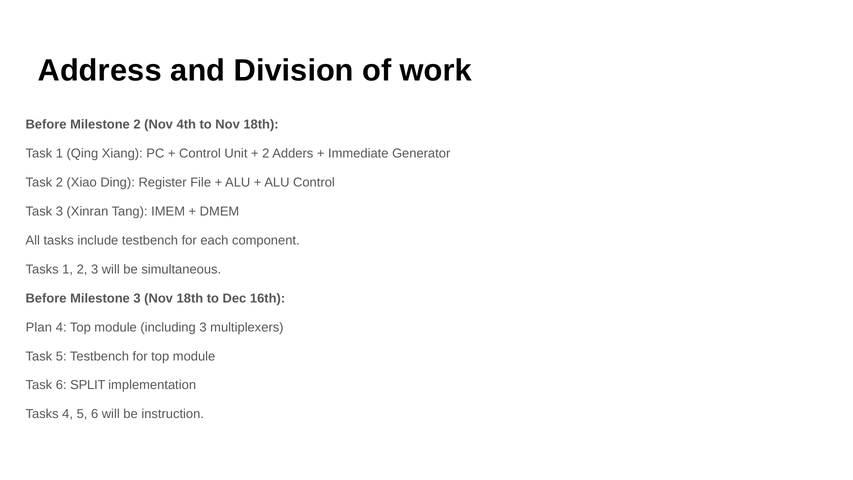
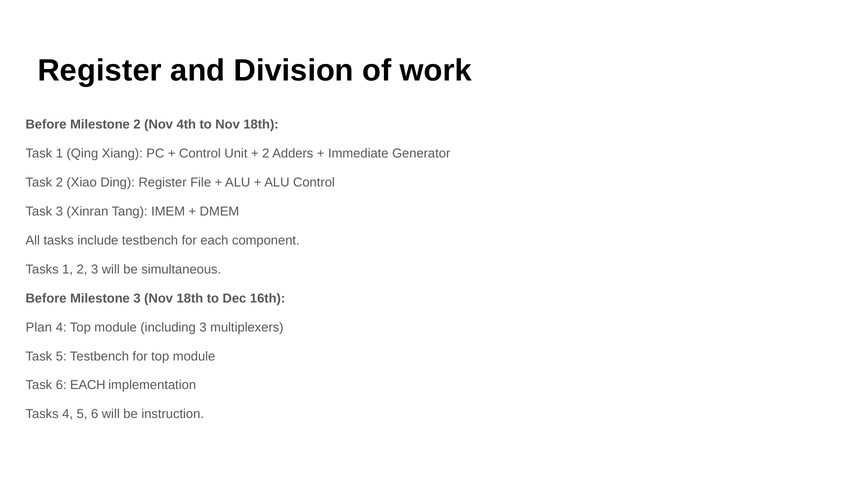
Address at (100, 71): Address -> Register
6 SPLIT: SPLIT -> EACH
